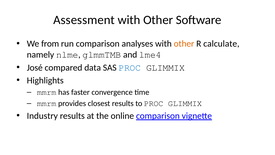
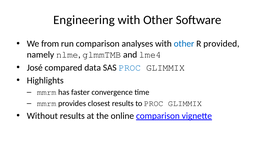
Assessment: Assessment -> Engineering
other at (184, 44) colour: orange -> blue
calculate: calculate -> provided
Industry: Industry -> Without
